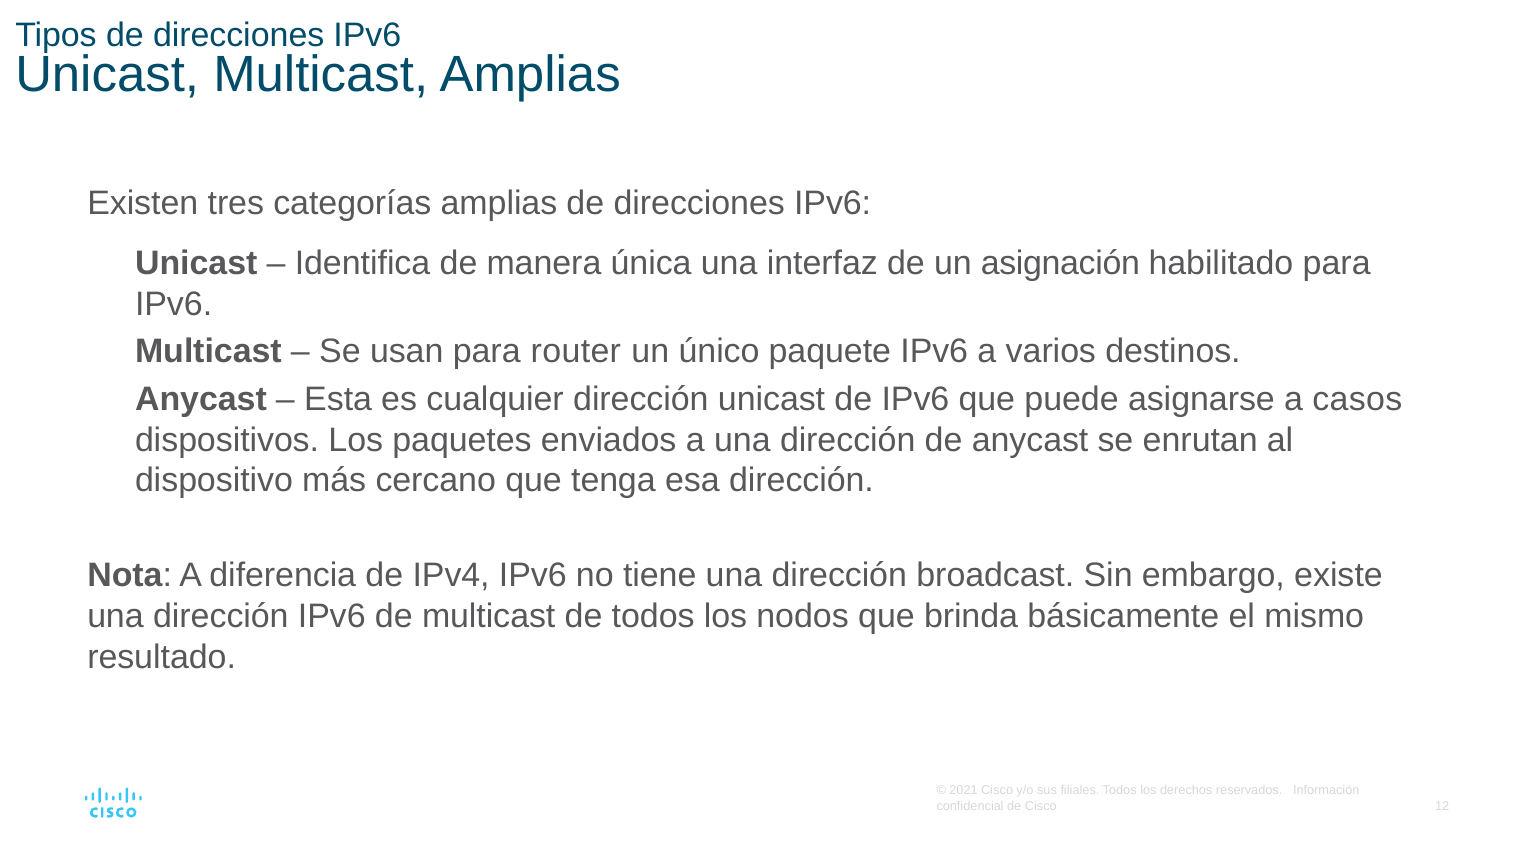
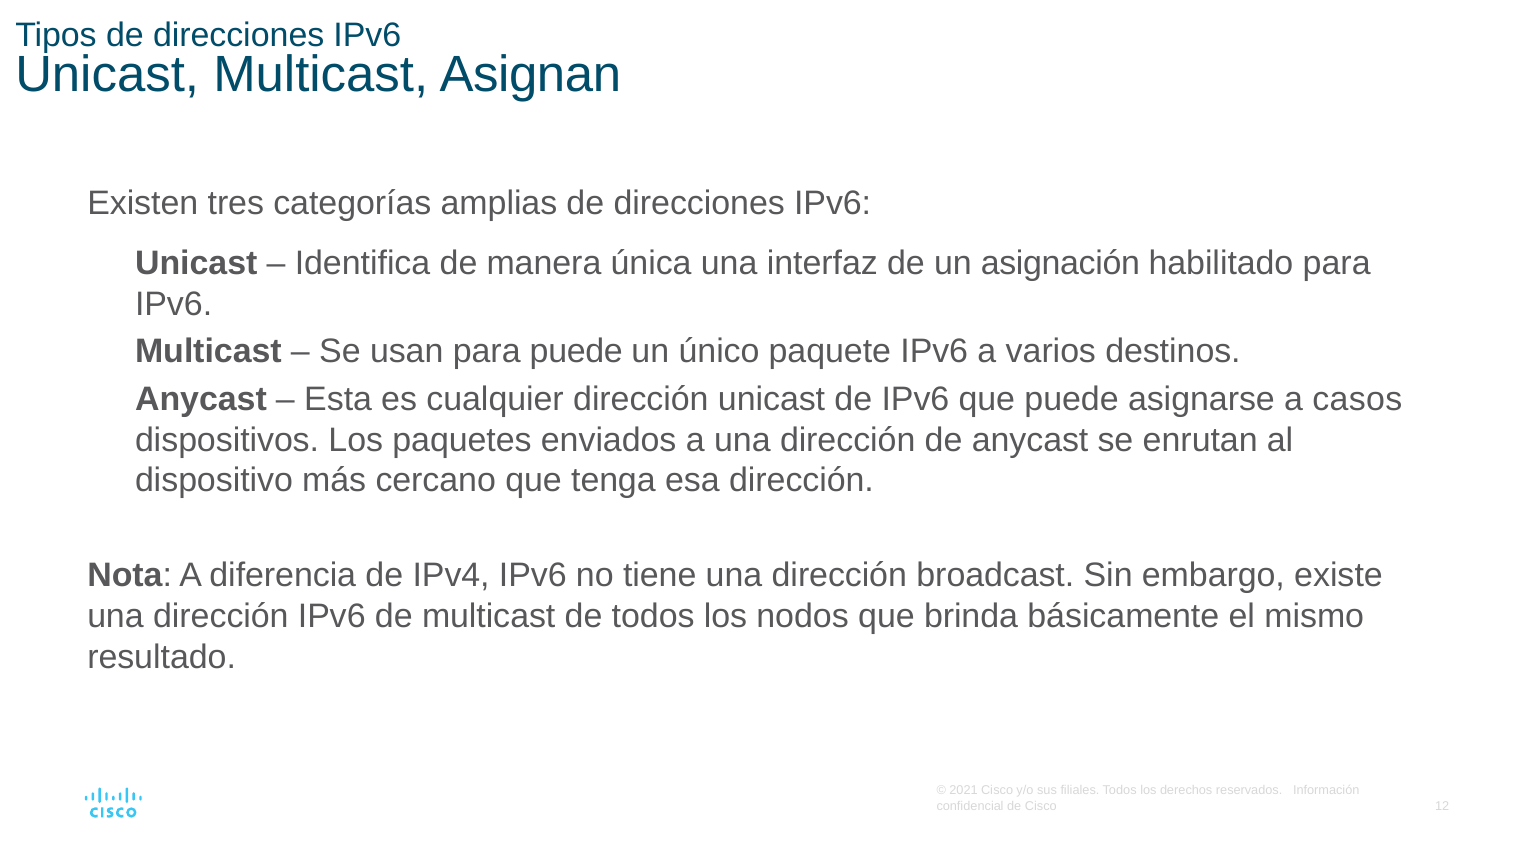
Multicast Amplias: Amplias -> Asignan
para router: router -> puede
